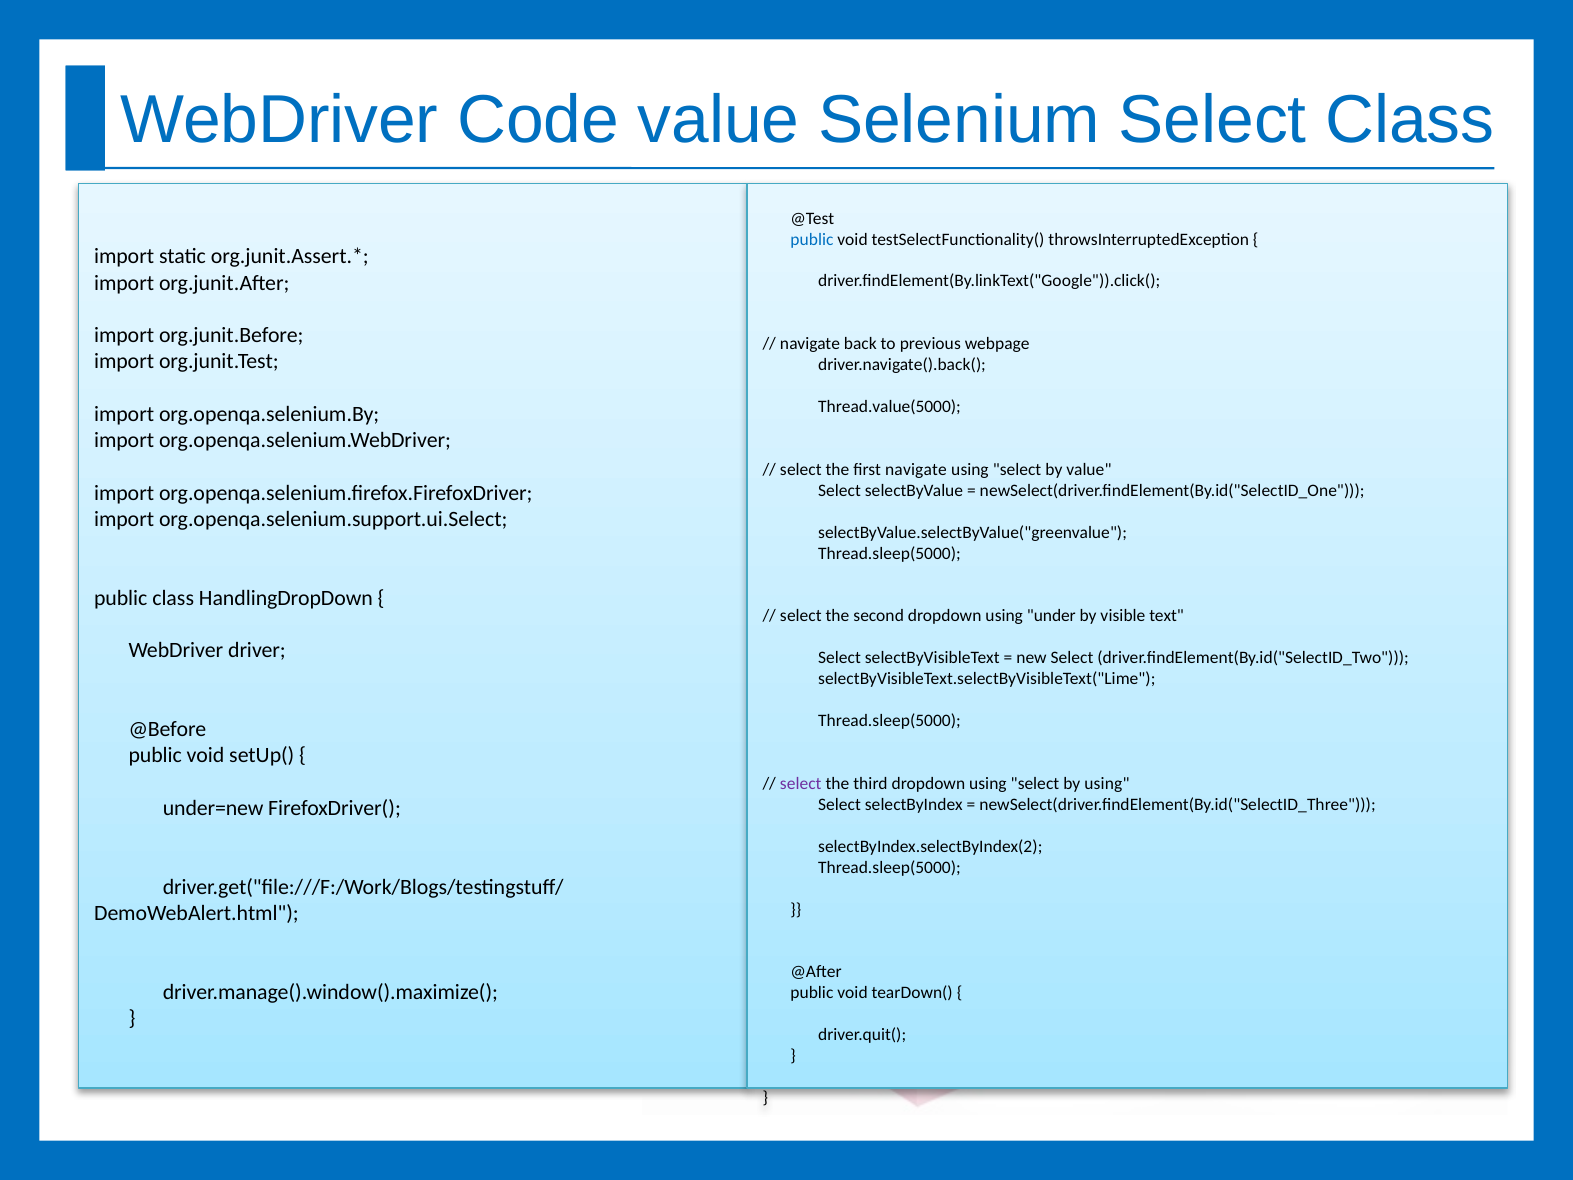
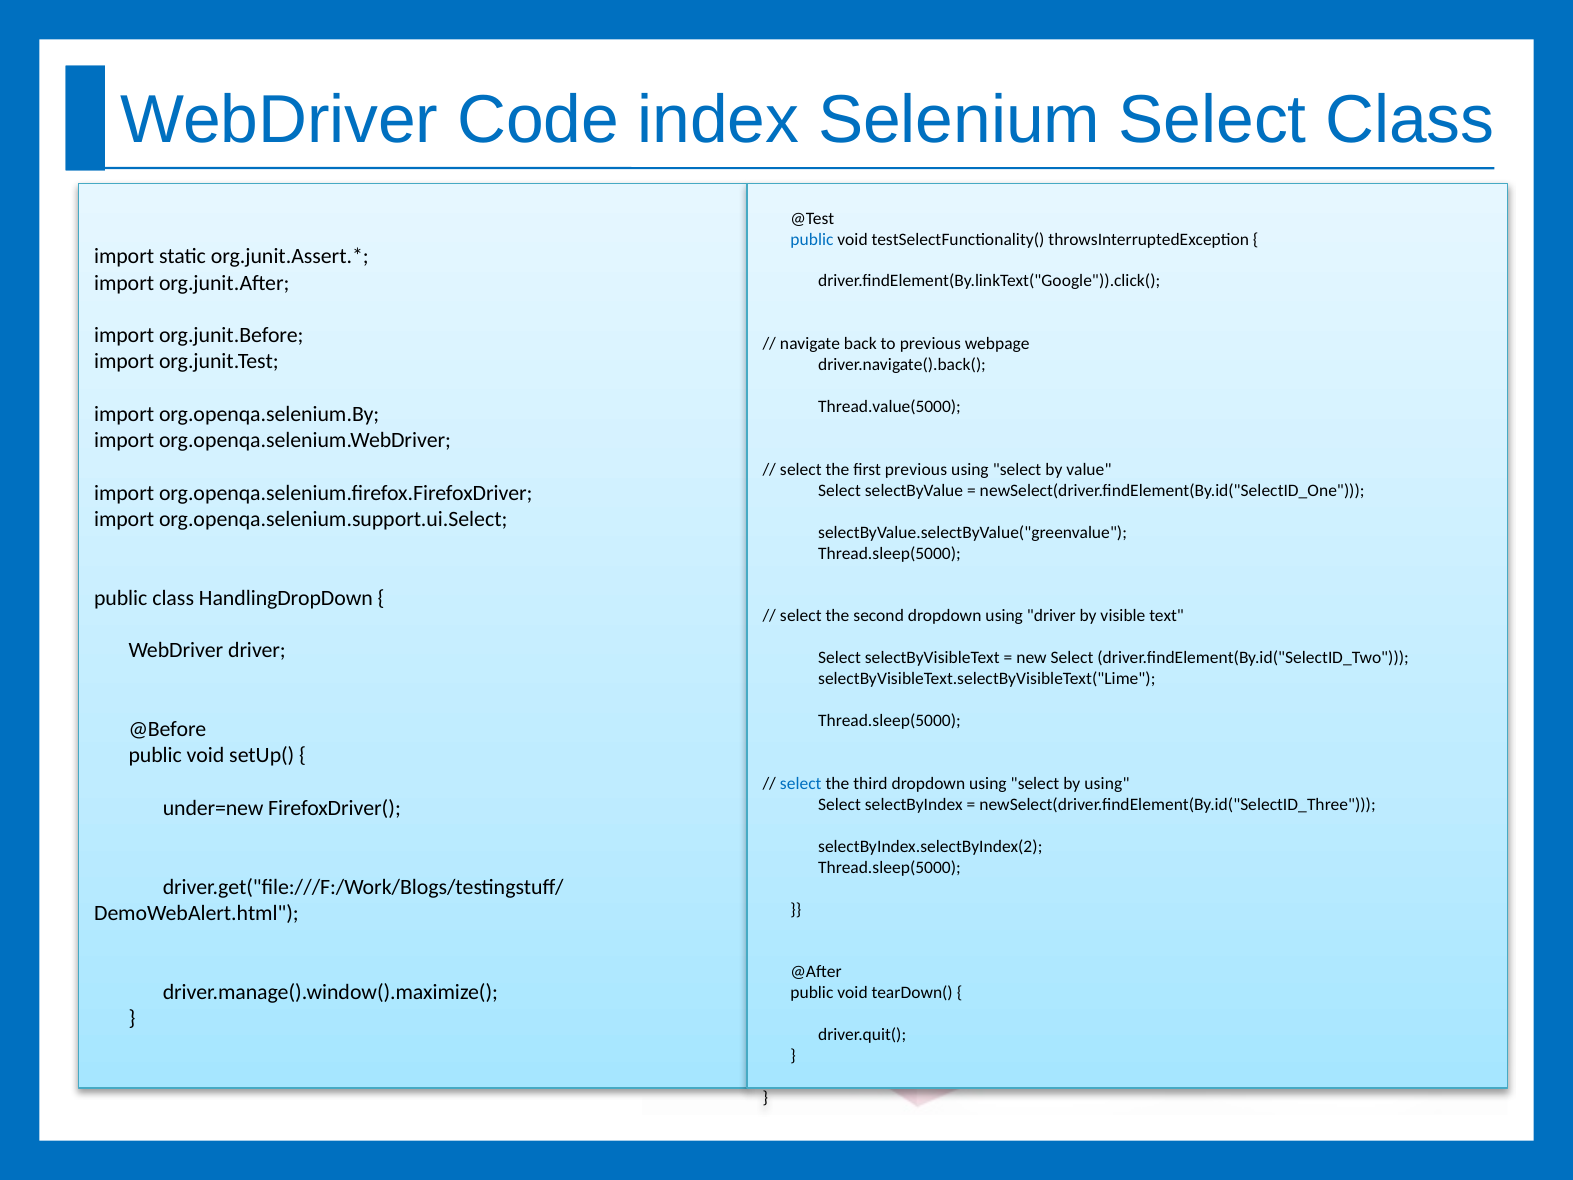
Code value: value -> index
first navigate: navigate -> previous
using under: under -> driver
select at (801, 783) colour: purple -> blue
